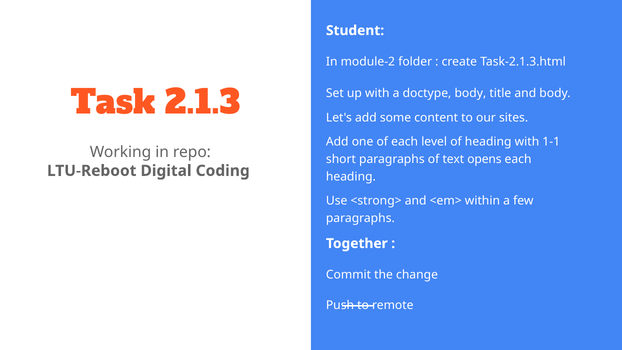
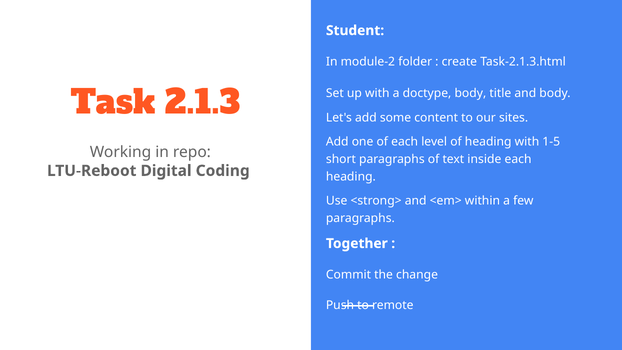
1-1: 1-1 -> 1-5
opens: opens -> inside
